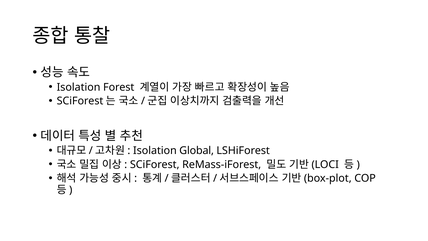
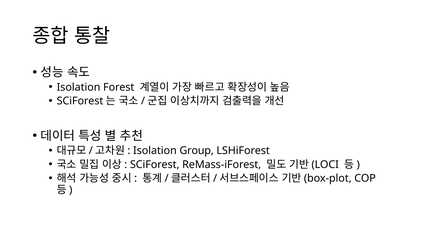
Global: Global -> Group
